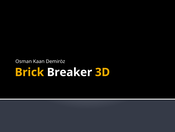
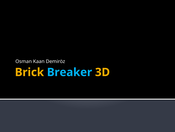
Breaker colour: white -> light blue
